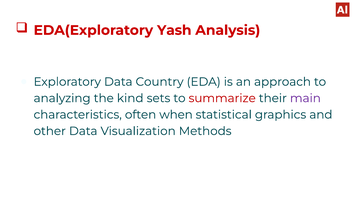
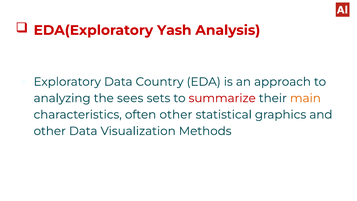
kind: kind -> sees
main colour: purple -> orange
often when: when -> other
